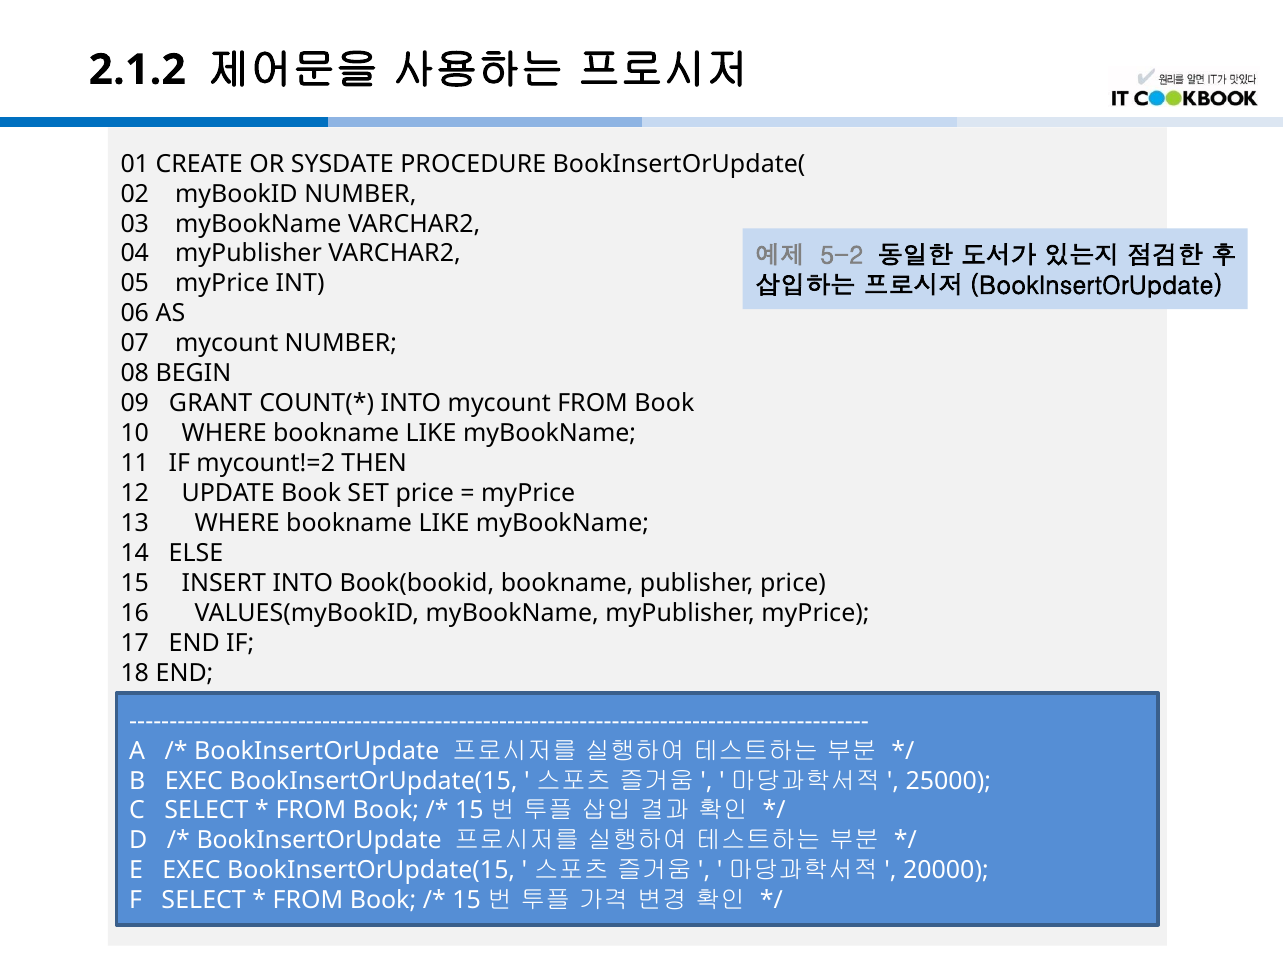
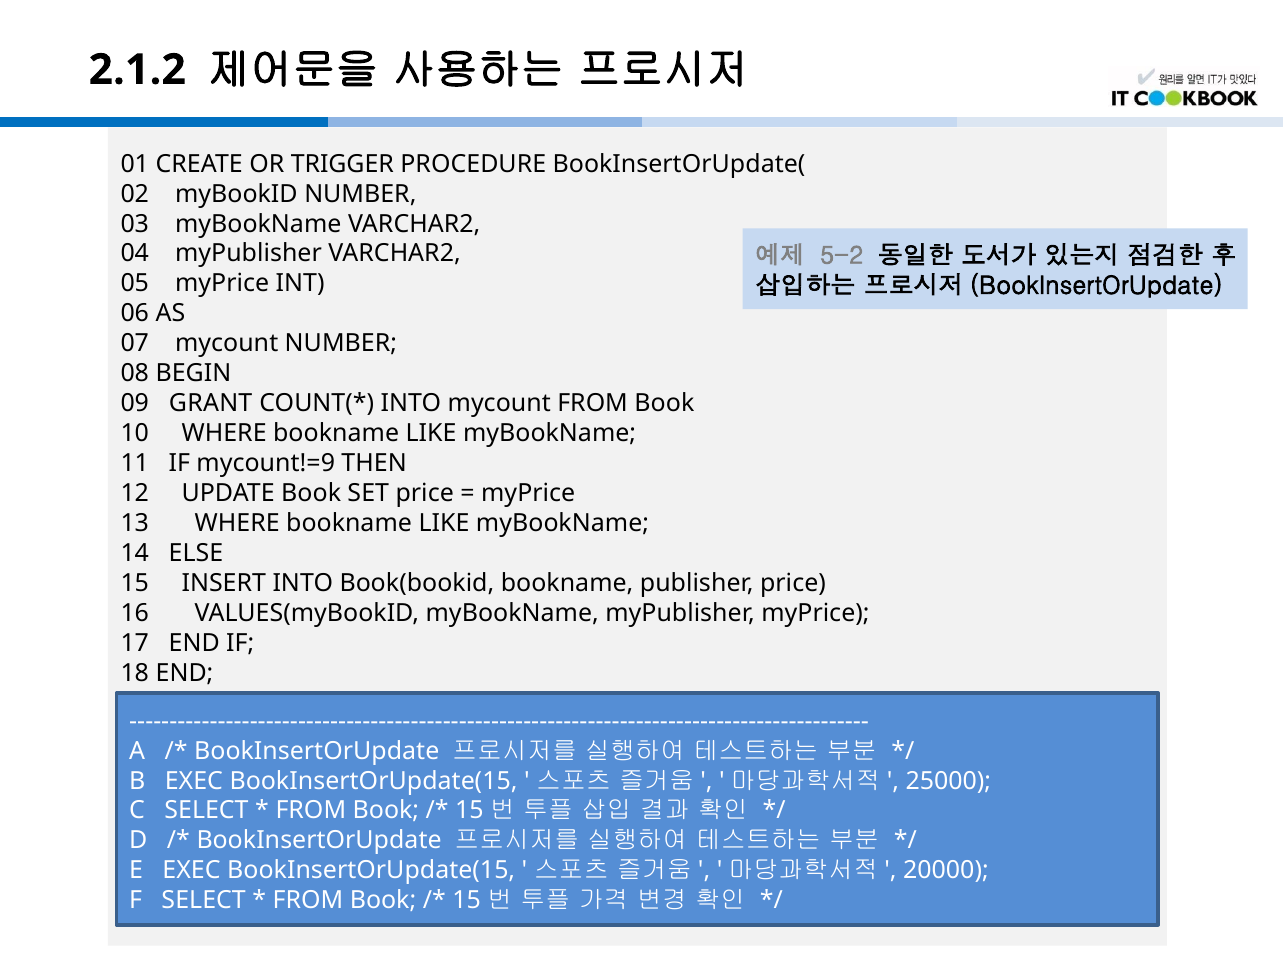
SYSDATE: SYSDATE -> TRIGGER
mycount!=2: mycount!=2 -> mycount!=9
